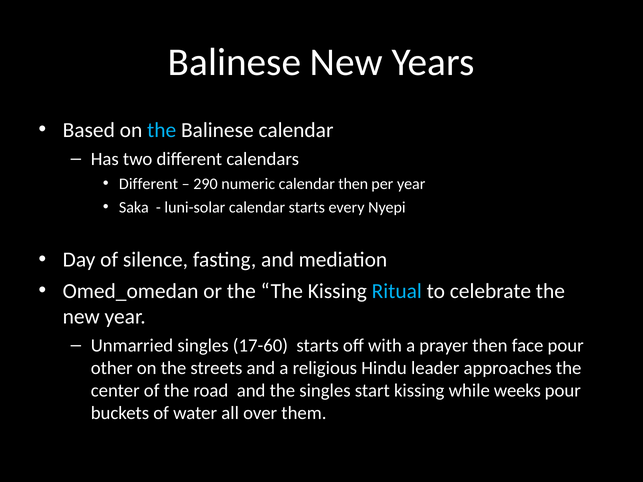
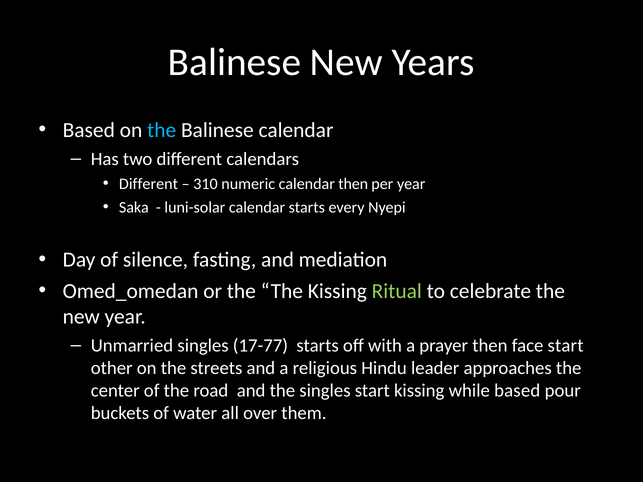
290: 290 -> 310
Ritual colour: light blue -> light green
17-60: 17-60 -> 17-77
face pour: pour -> start
while weeks: weeks -> based
